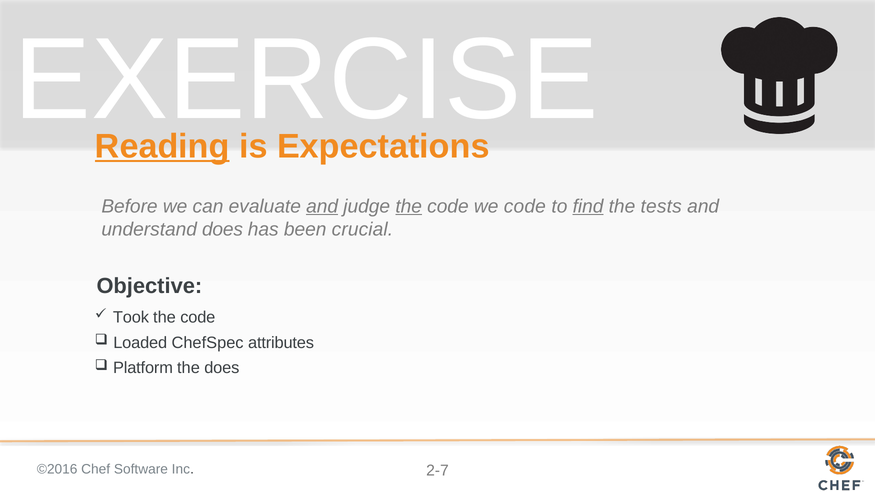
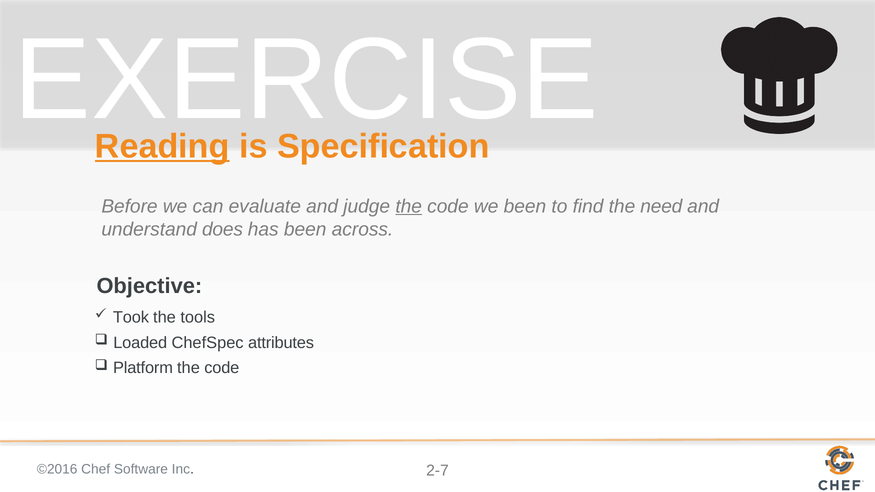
Expectations: Expectations -> Specification
and at (322, 206) underline: present -> none
we code: code -> been
find underline: present -> none
tests: tests -> need
crucial: crucial -> across
code at (198, 318): code -> tools
does at (222, 368): does -> code
